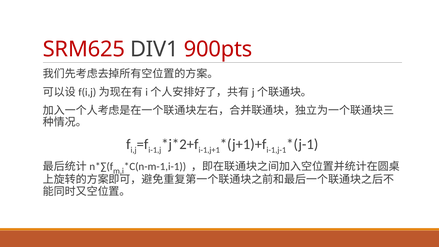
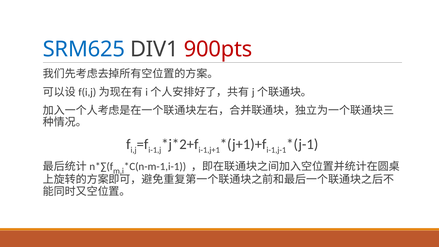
SRM625 colour: red -> blue
